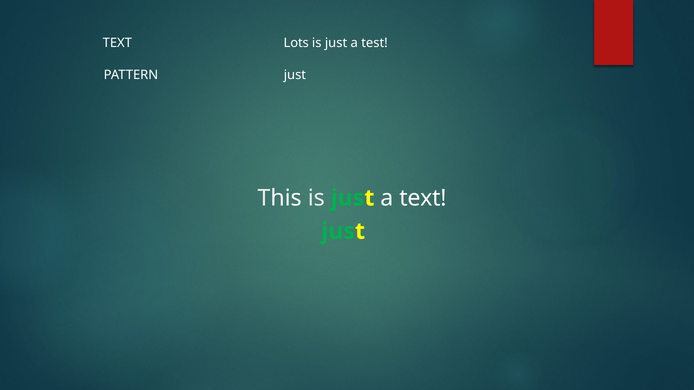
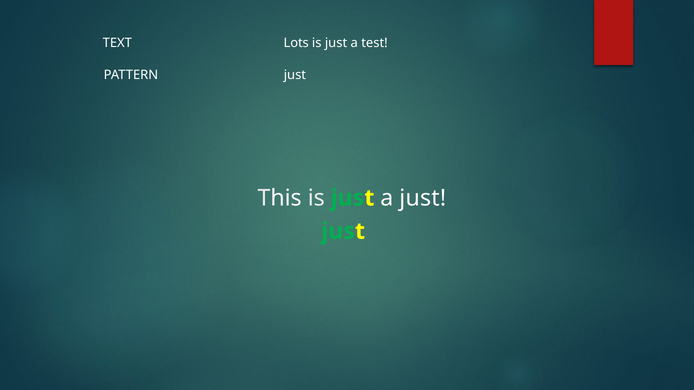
a text: text -> just
